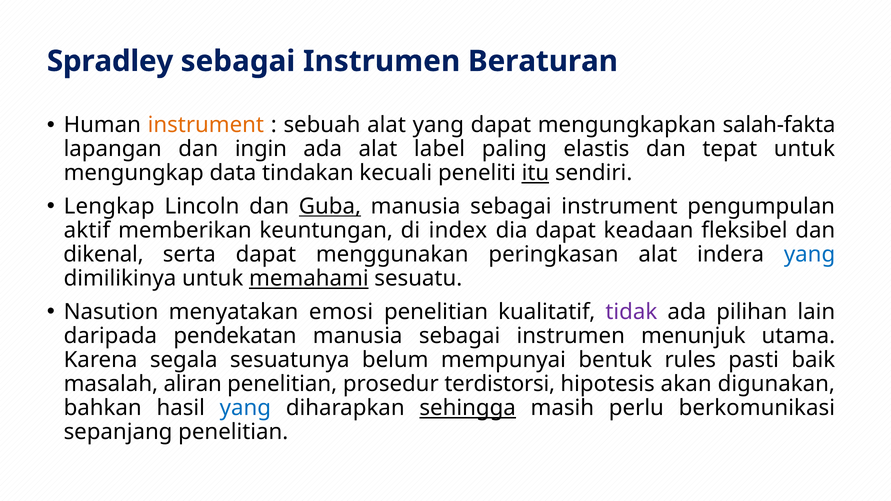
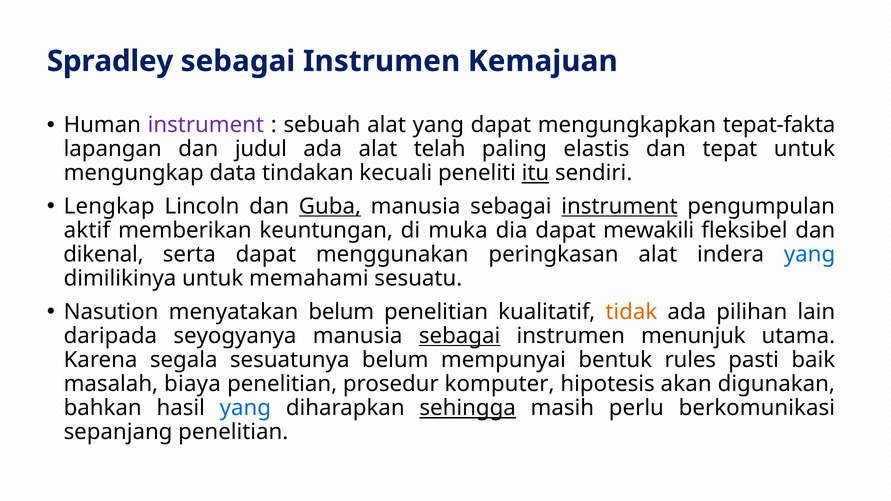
Beraturan: Beraturan -> Kemajuan
instrument at (206, 125) colour: orange -> purple
salah-fakta: salah-fakta -> tepat-fakta
ingin: ingin -> judul
label: label -> telah
instrument at (619, 207) underline: none -> present
index: index -> muka
keadaan: keadaan -> mewakili
memahami underline: present -> none
menyatakan emosi: emosi -> belum
tidak colour: purple -> orange
pendekatan: pendekatan -> seyogyanya
sebagai at (460, 336) underline: none -> present
aliran: aliran -> biaya
terdistorsi: terdistorsi -> komputer
